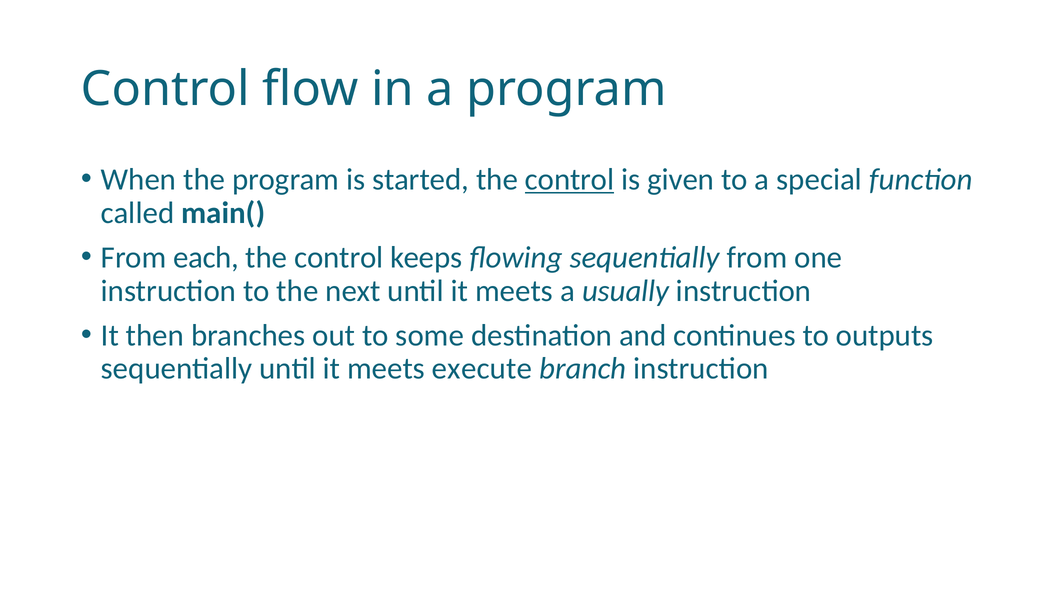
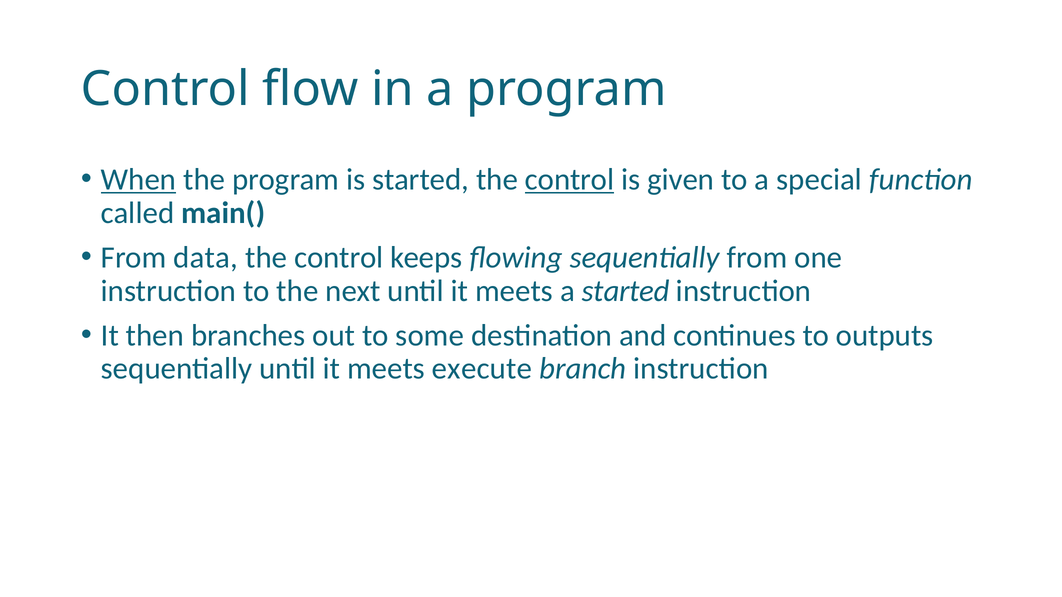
When underline: none -> present
each: each -> data
a usually: usually -> started
